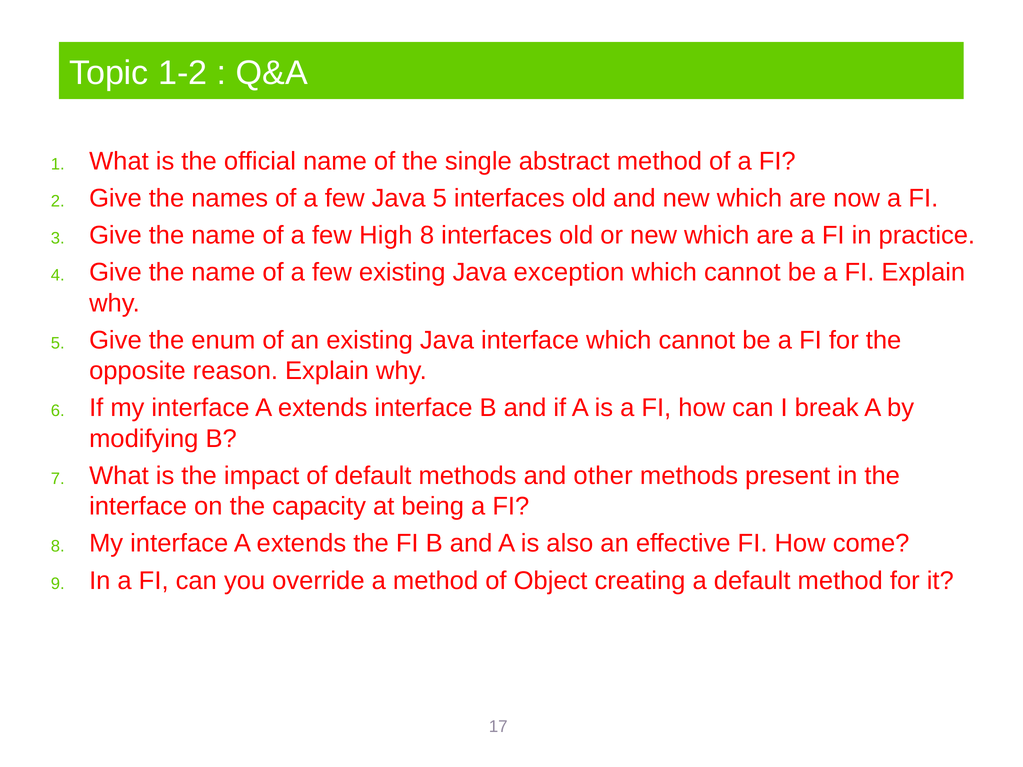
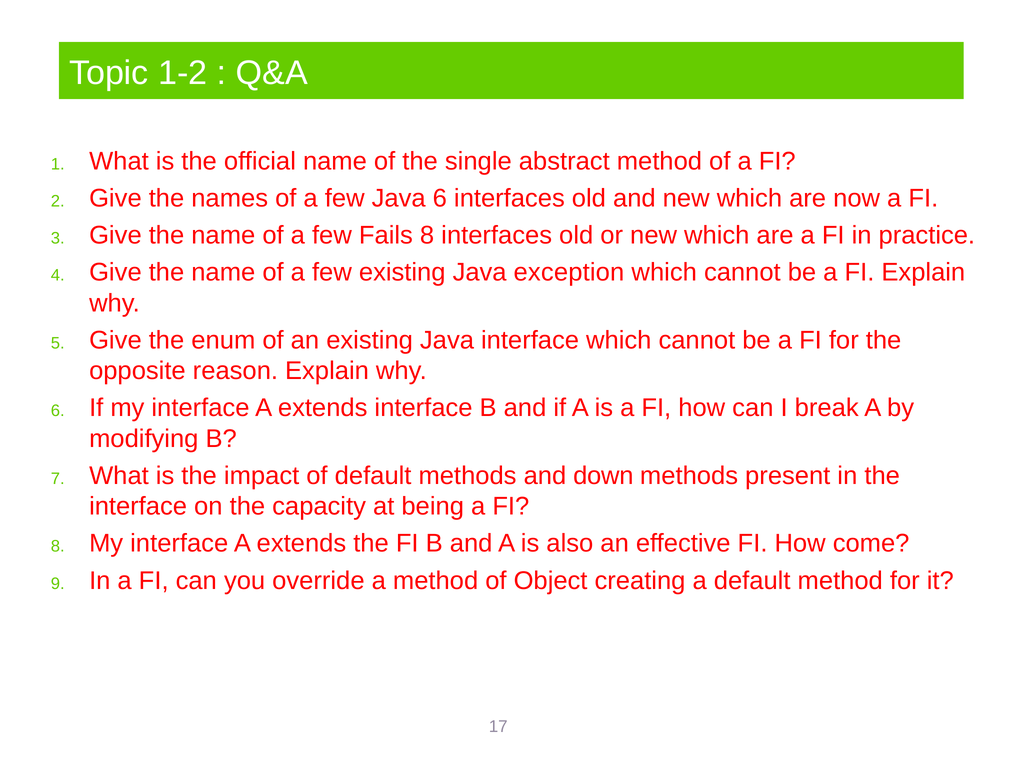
Java 5: 5 -> 6
High: High -> Fails
other: other -> down
